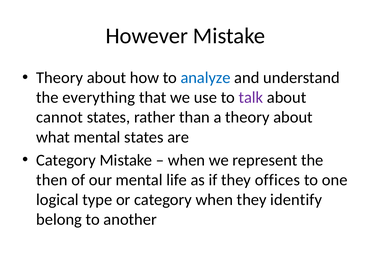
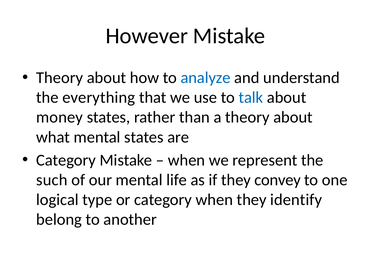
talk colour: purple -> blue
cannot: cannot -> money
then: then -> such
offices: offices -> convey
